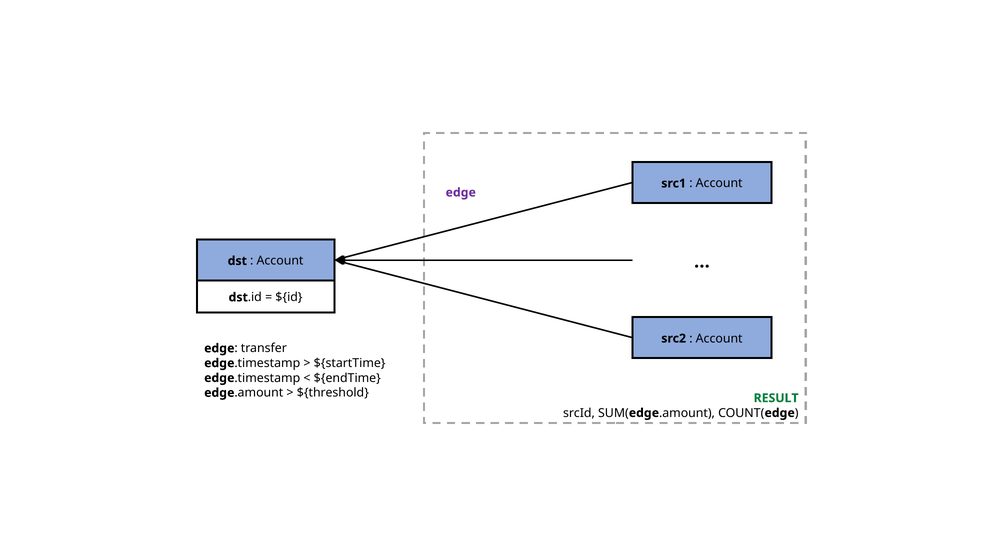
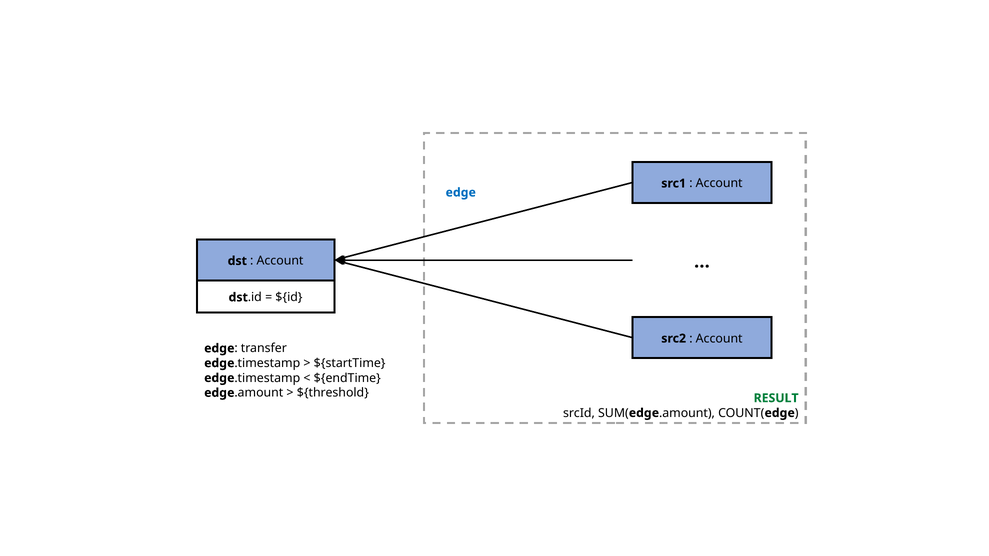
edge at (461, 193) colour: purple -> blue
